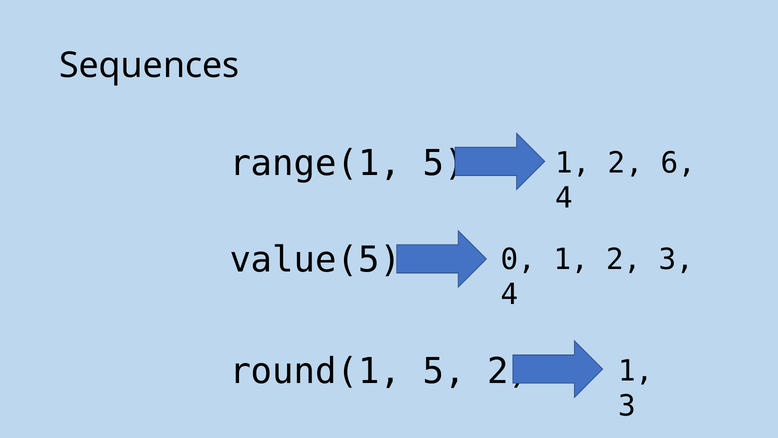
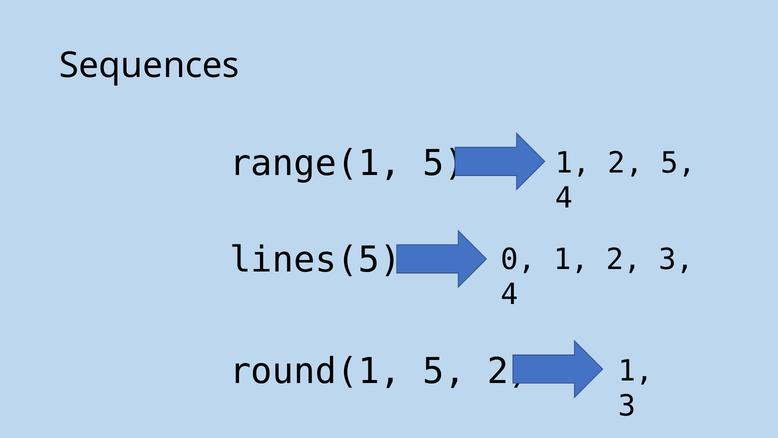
2 6: 6 -> 5
value(5: value(5 -> lines(5
